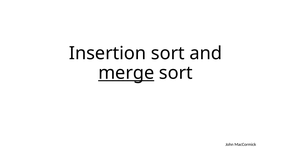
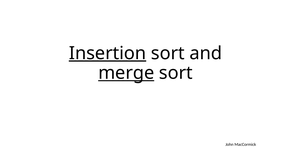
Insertion underline: none -> present
